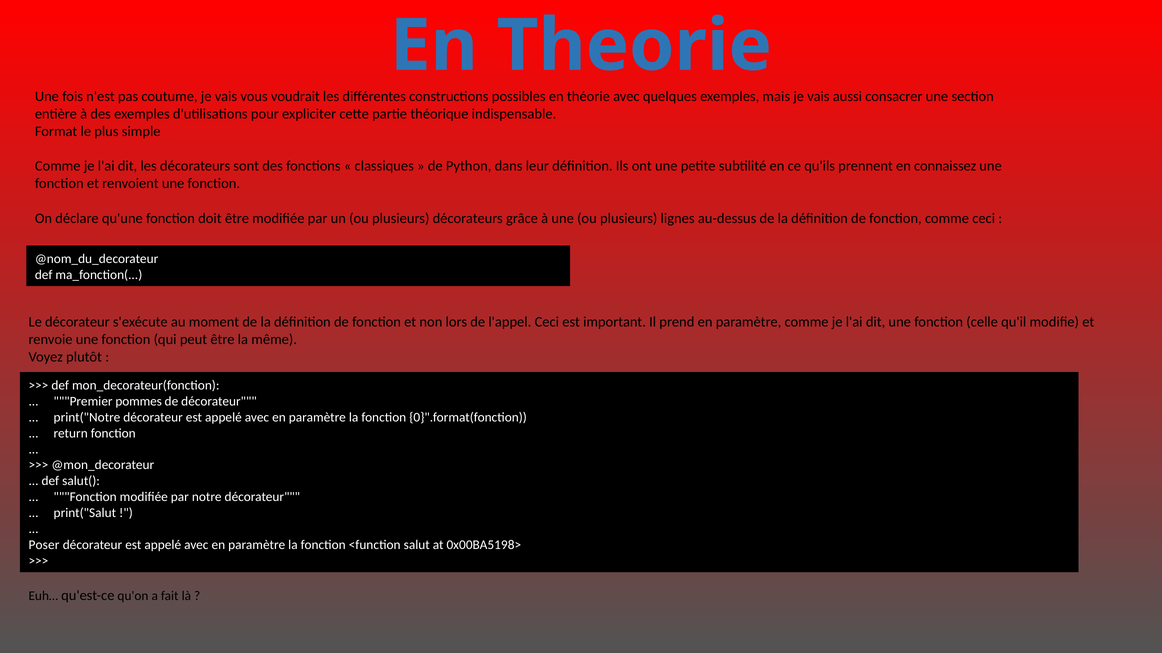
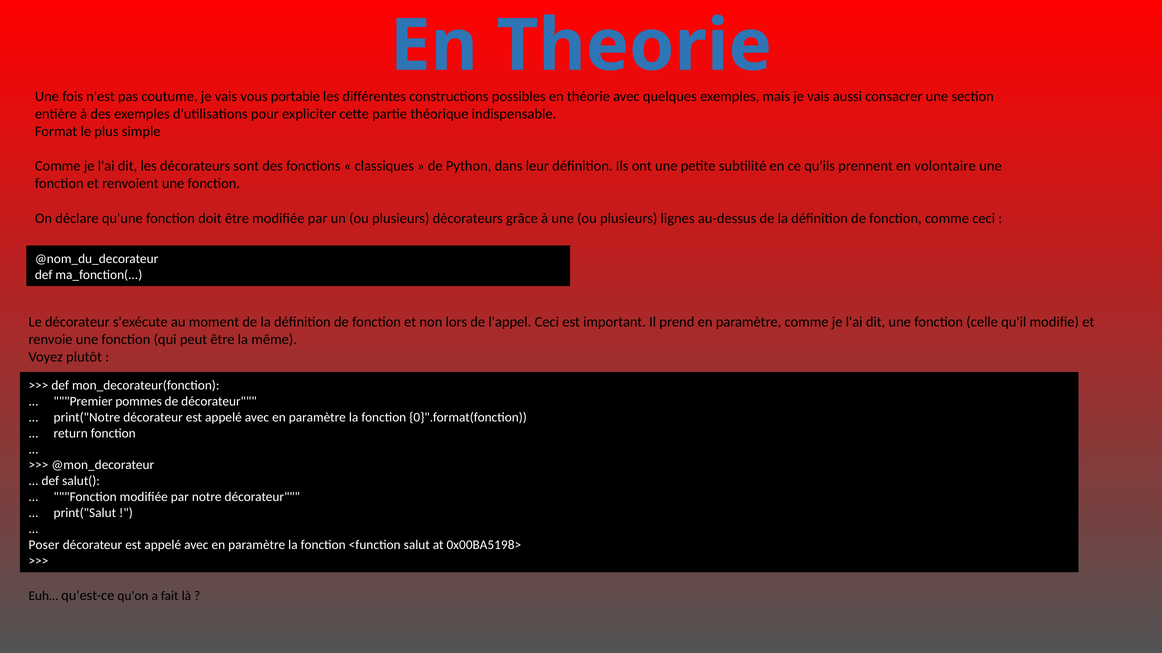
voudrait: voudrait -> portable
connaissez: connaissez -> volontaire
